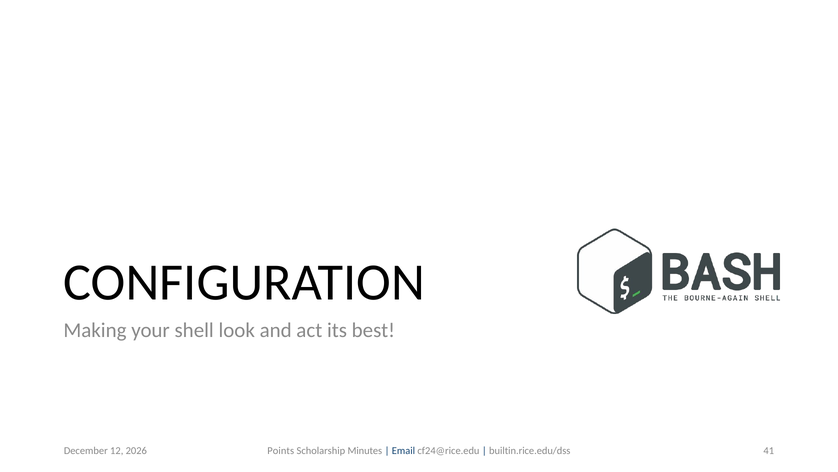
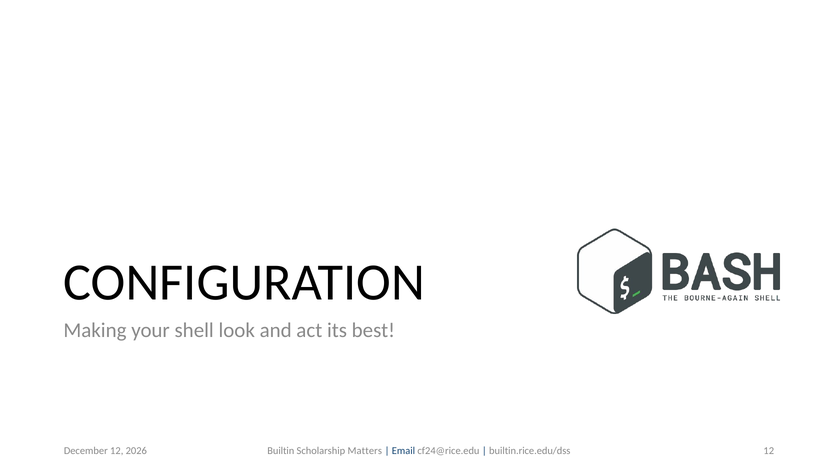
41 at (769, 450): 41 -> 12
Points: Points -> Builtin
Minutes: Minutes -> Matters
